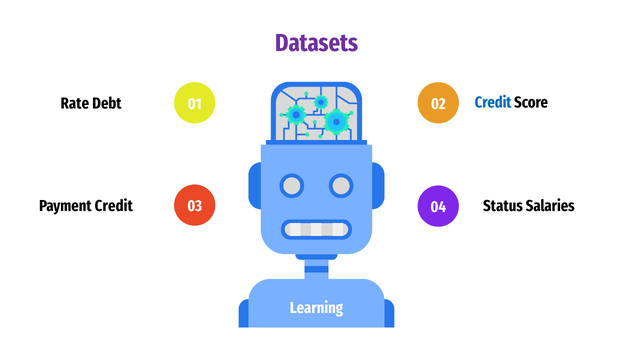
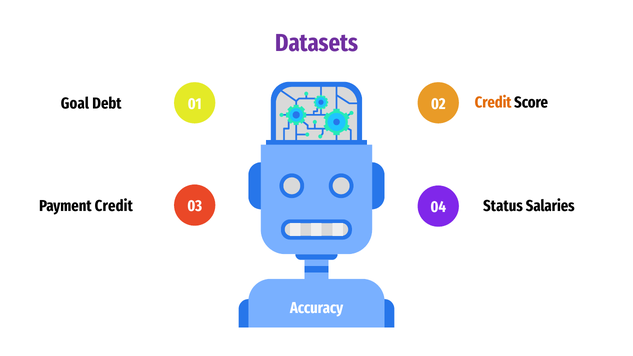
Rate: Rate -> Goal
Credit at (493, 103) colour: blue -> orange
Learning: Learning -> Accuracy
